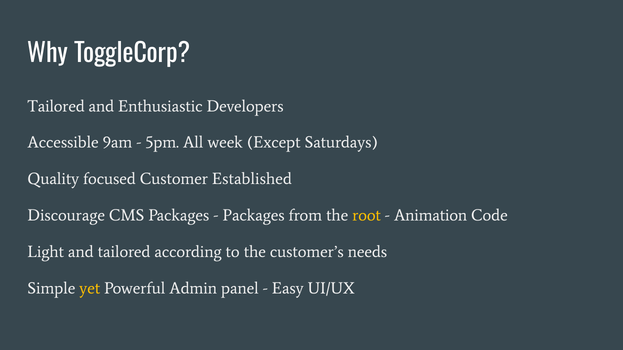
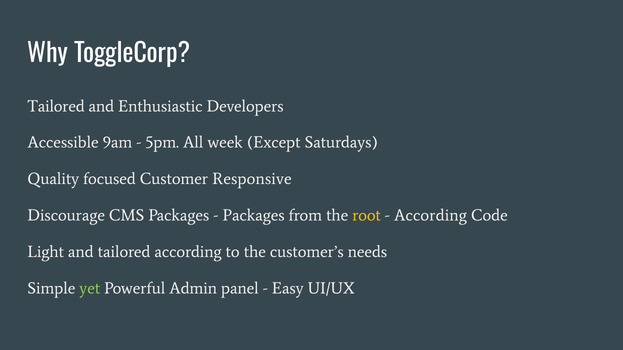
Established: Established -> Responsive
Animation at (431, 216): Animation -> According
yet colour: yellow -> light green
